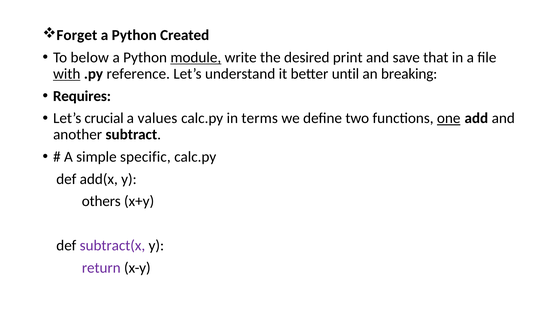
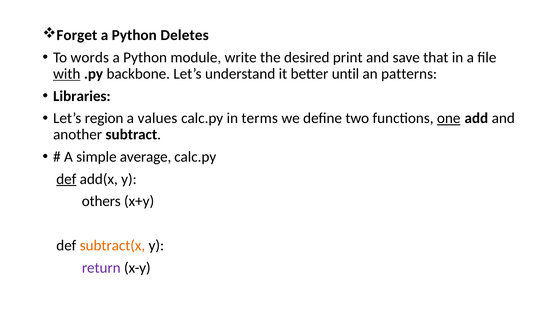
Created: Created -> Deletes
below: below -> words
module underline: present -> none
reference: reference -> backbone
breaking: breaking -> patterns
Requires: Requires -> Libraries
crucial: crucial -> region
specific: specific -> average
def at (66, 179) underline: none -> present
subtract(x colour: purple -> orange
